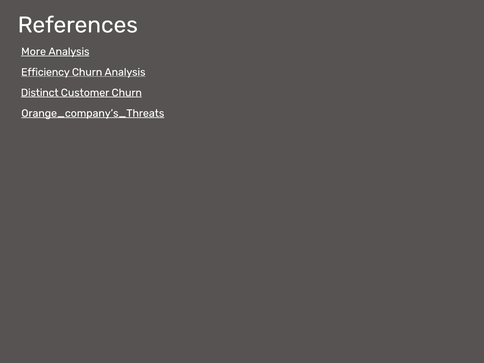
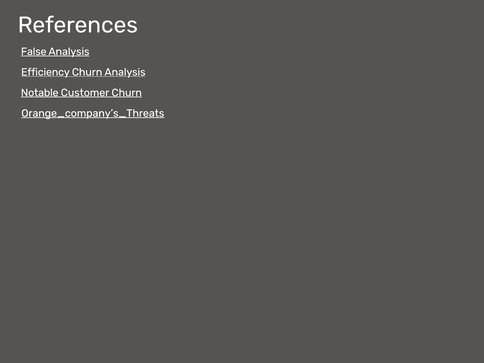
More: More -> False
Distinct: Distinct -> Notable
